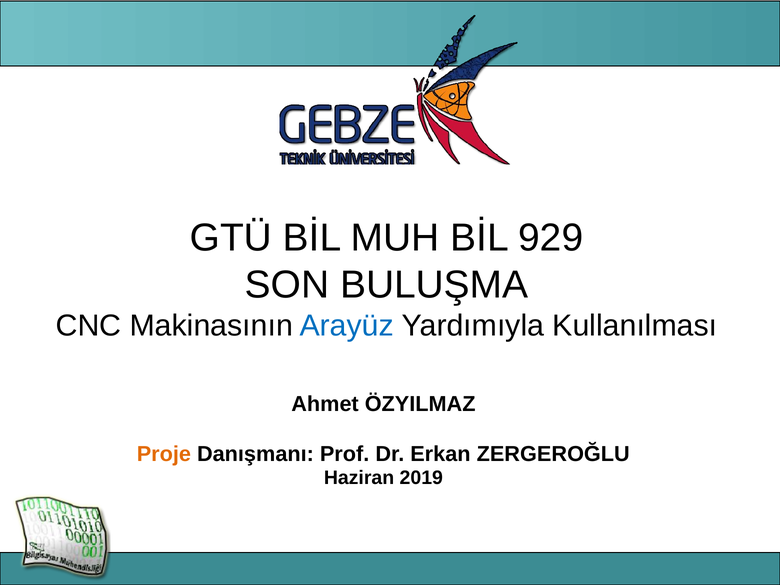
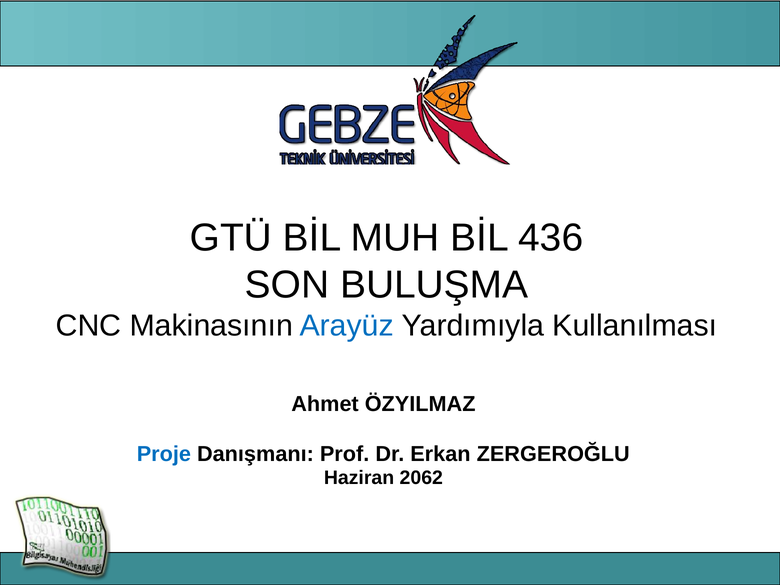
929: 929 -> 436
Proje colour: orange -> blue
2019: 2019 -> 2062
